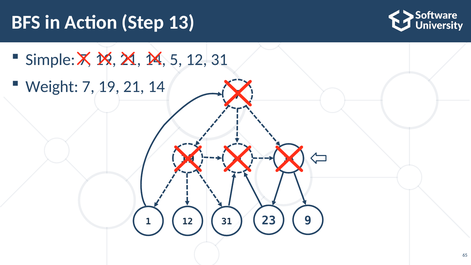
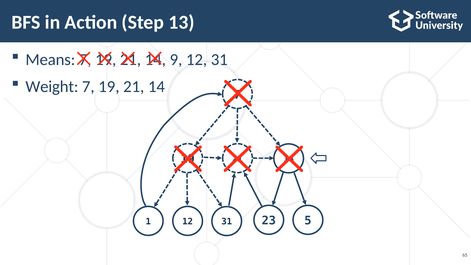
Simple: Simple -> Means
5: 5 -> 9
9: 9 -> 5
